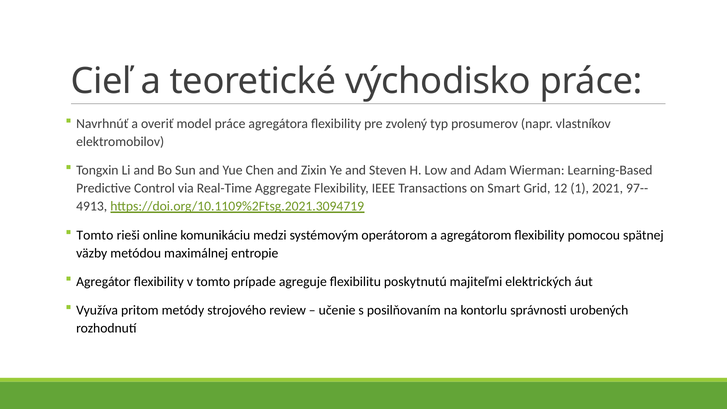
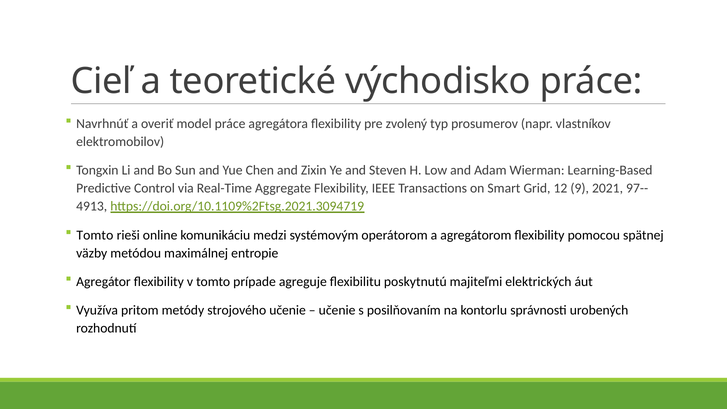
1: 1 -> 9
strojového review: review -> učenie
